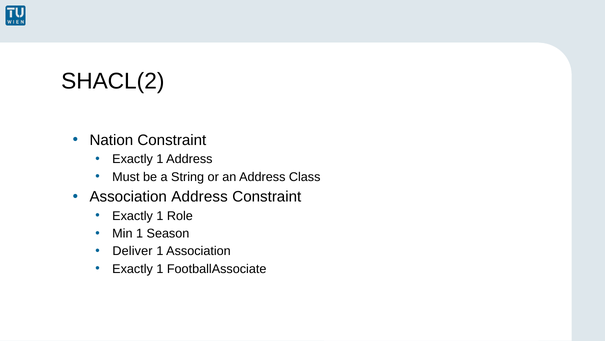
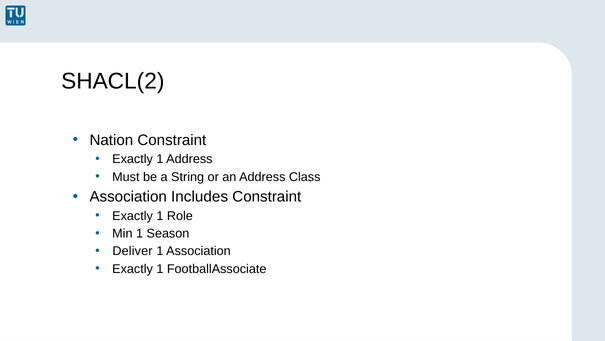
Association Address: Address -> Includes
